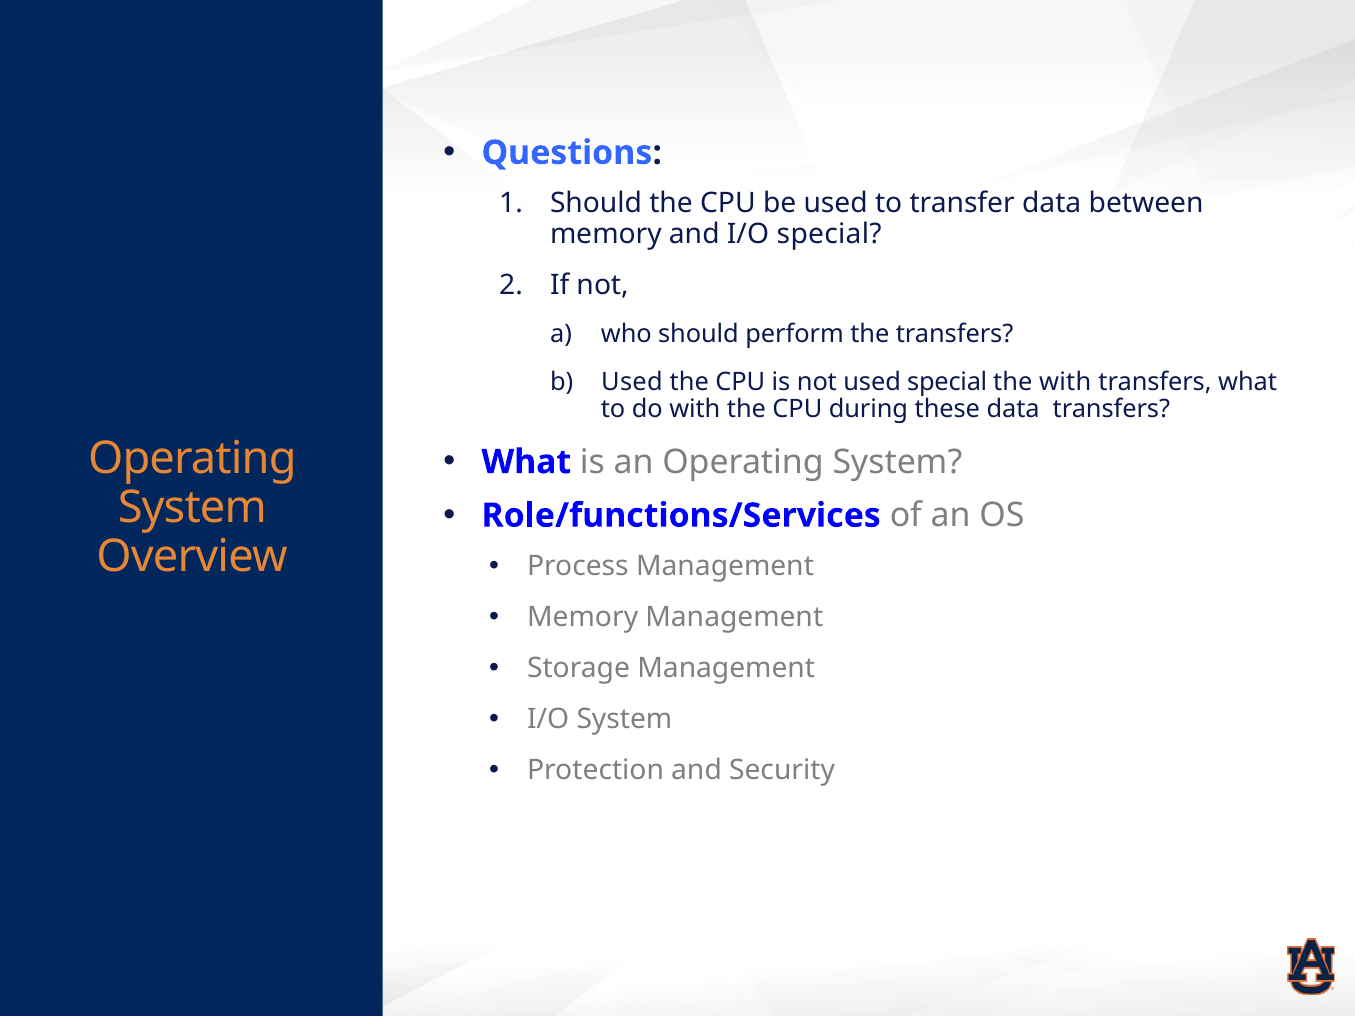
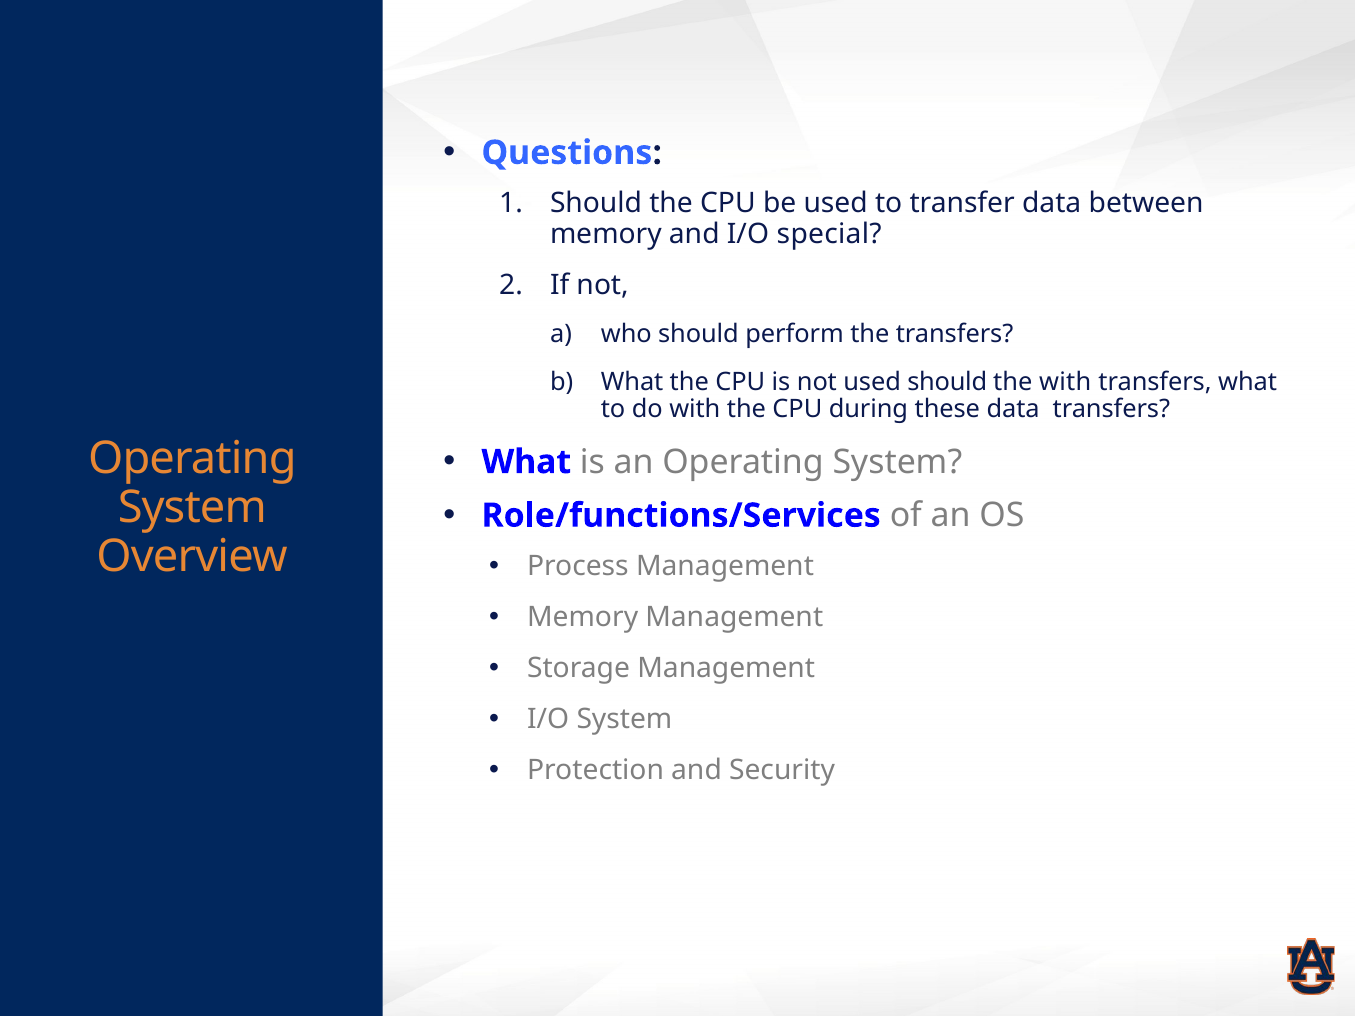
Used at (632, 382): Used -> What
used special: special -> should
